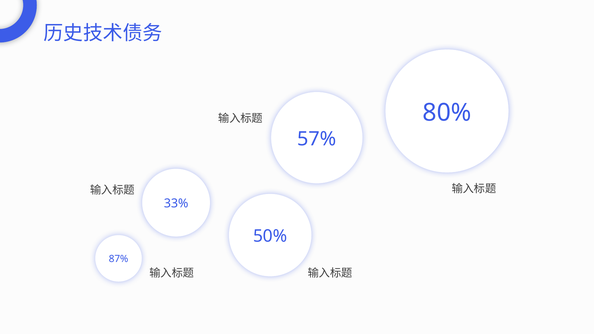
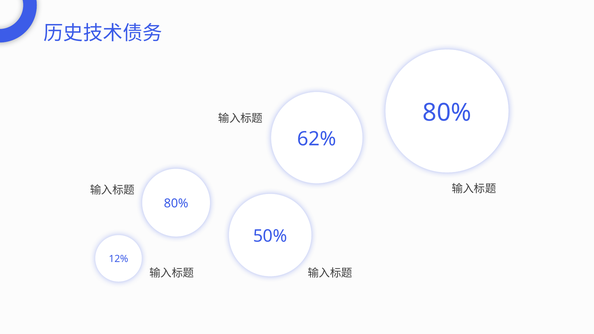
57%: 57% -> 62%
33% at (176, 204): 33% -> 80%
87%: 87% -> 12%
